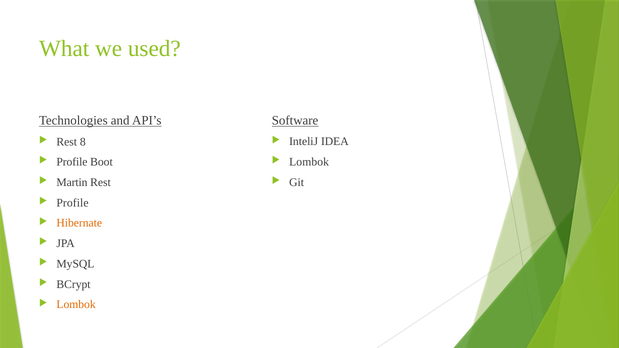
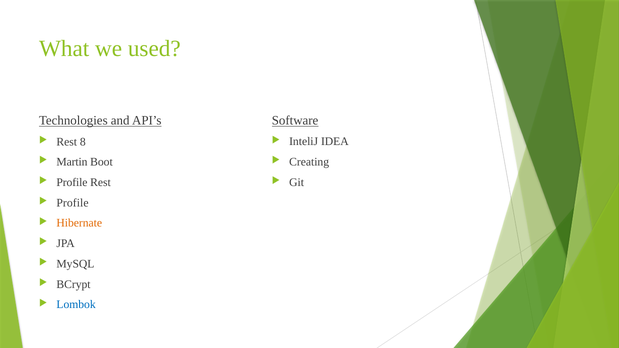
Profile at (72, 162): Profile -> Martin
Lombok at (309, 162): Lombok -> Creating
Martin at (72, 183): Martin -> Profile
Lombok at (76, 305) colour: orange -> blue
